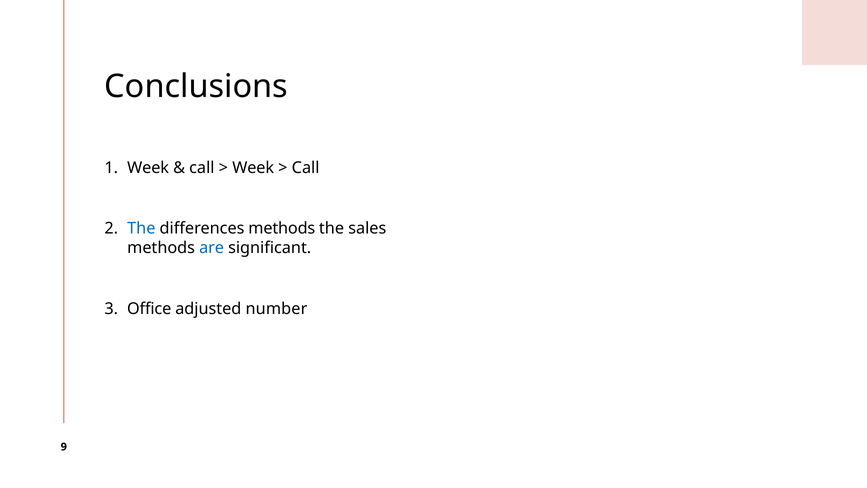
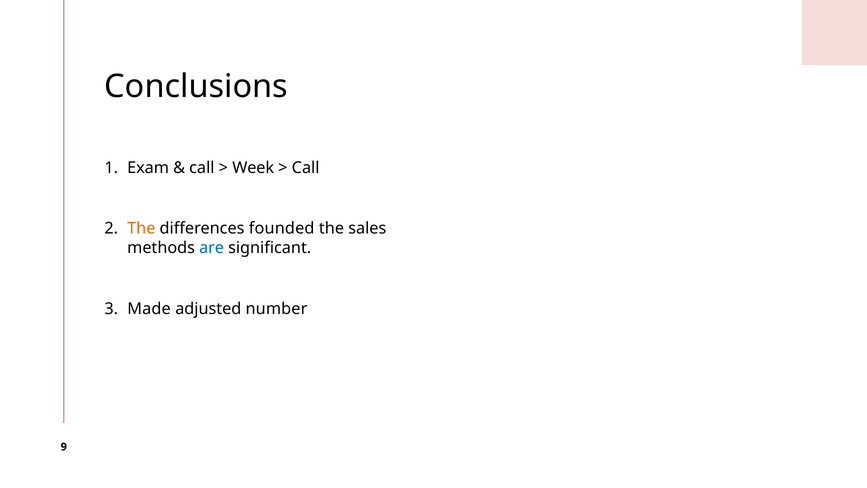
Week at (148, 168): Week -> Exam
The at (141, 228) colour: blue -> orange
differences methods: methods -> founded
Office: Office -> Made
